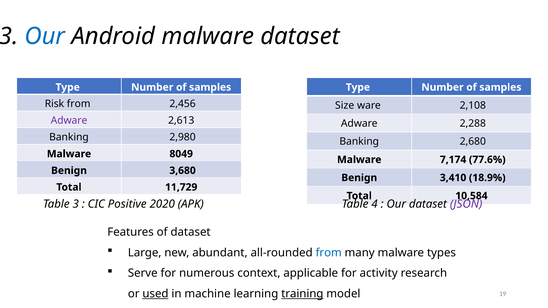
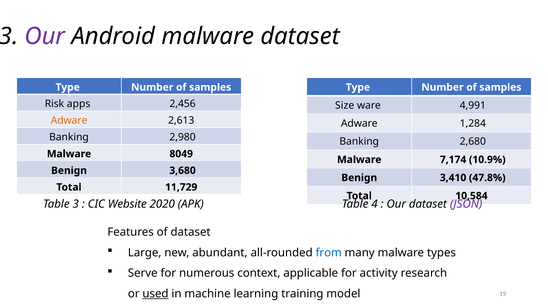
Our at (45, 36) colour: blue -> purple
Risk from: from -> apps
2,108: 2,108 -> 4,991
Adware at (69, 121) colour: purple -> orange
2,288: 2,288 -> 1,284
77.6%: 77.6% -> 10.9%
18.9%: 18.9% -> 47.8%
Positive: Positive -> Website
training underline: present -> none
